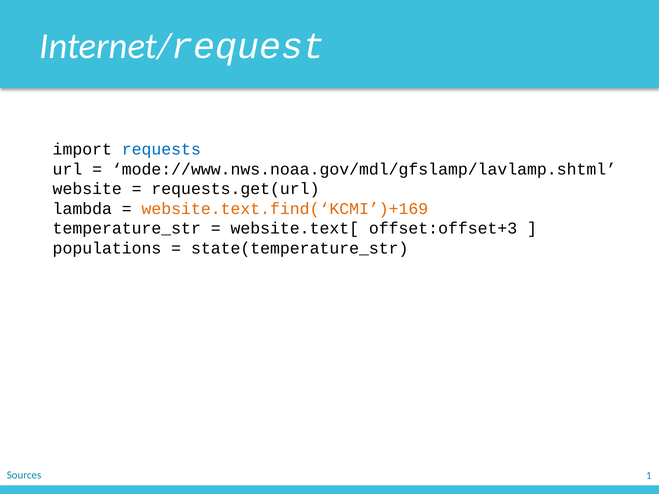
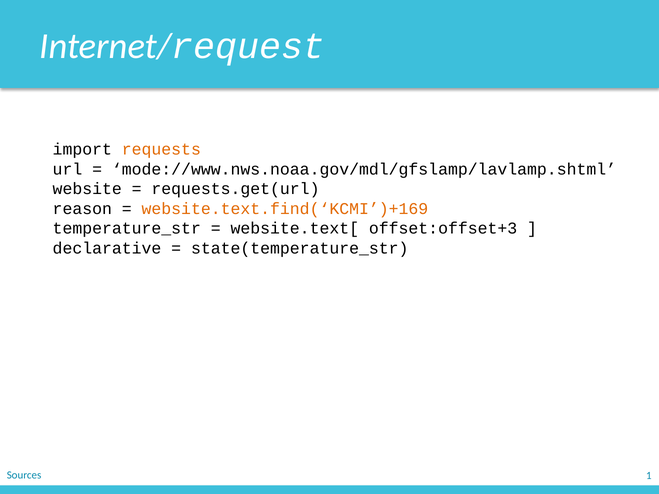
requests colour: blue -> orange
lambda: lambda -> reason
populations: populations -> declarative
